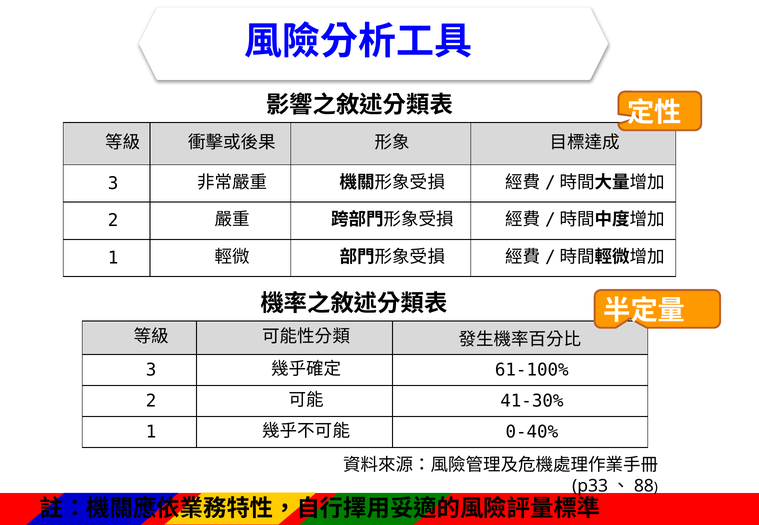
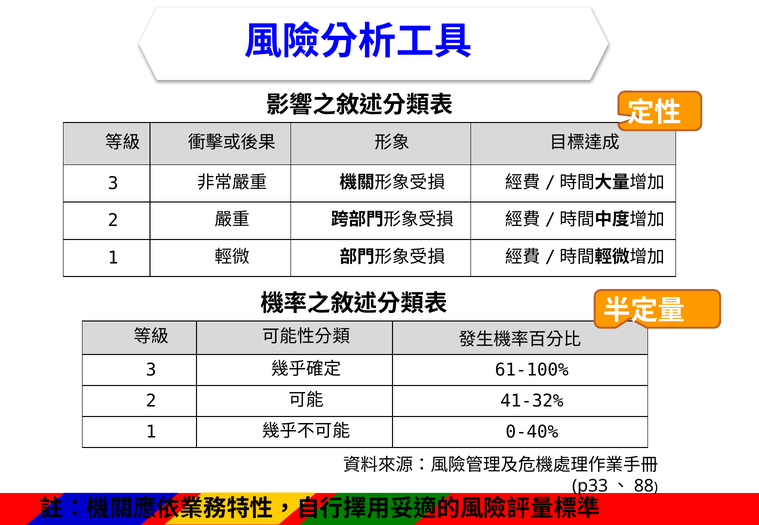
41-30%: 41-30% -> 41-32%
